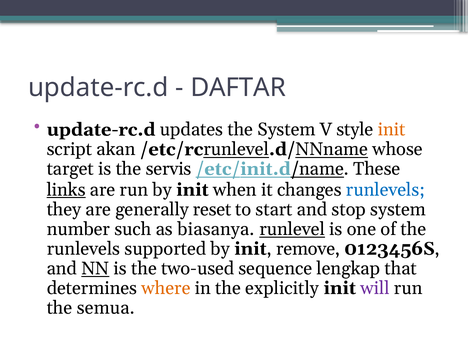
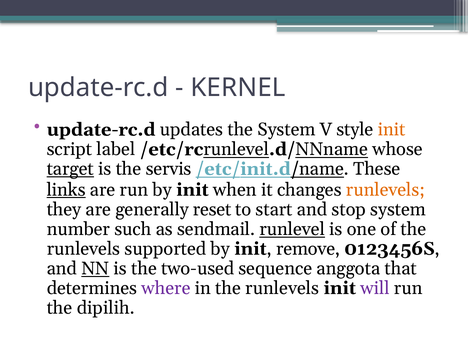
DAFTAR: DAFTAR -> KERNEL
akan: akan -> label
target underline: none -> present
runlevels at (385, 190) colour: blue -> orange
biasanya: biasanya -> sendmail
lengkap: lengkap -> anggota
where colour: orange -> purple
in the explicitly: explicitly -> runlevels
semua: semua -> dipilih
